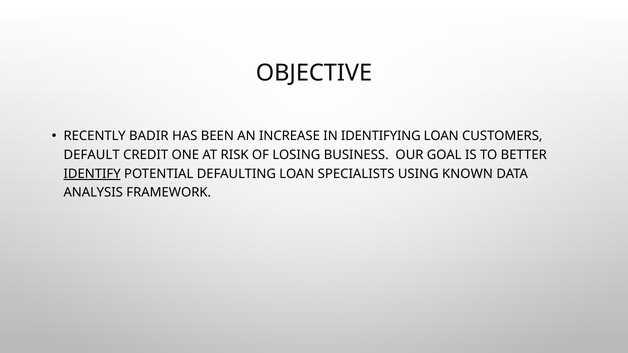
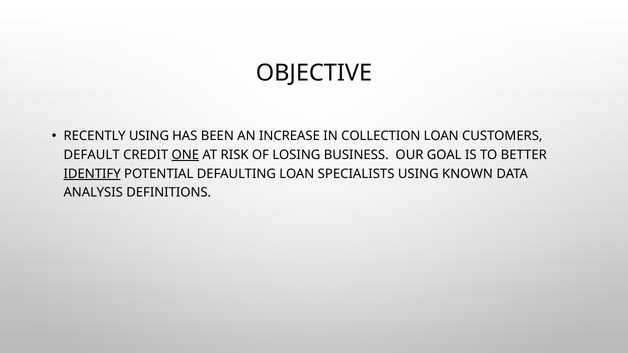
RECENTLY BADIR: BADIR -> USING
IDENTIFYING: IDENTIFYING -> COLLECTION
ONE underline: none -> present
FRAMEWORK: FRAMEWORK -> DEFINITIONS
